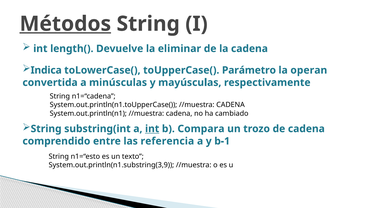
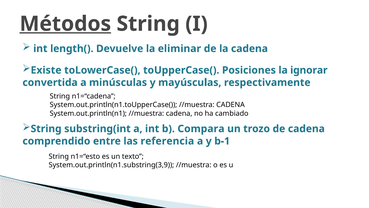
Indica: Indica -> Existe
Parámetro: Parámetro -> Posiciones
operan: operan -> ignorar
int at (152, 129) underline: present -> none
